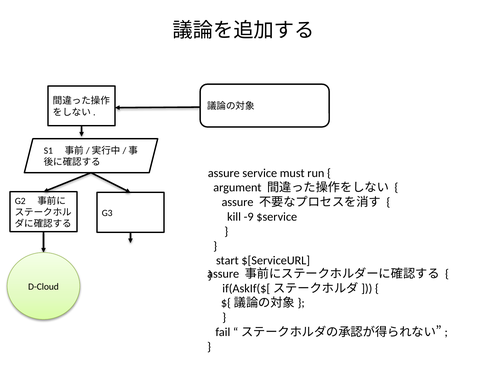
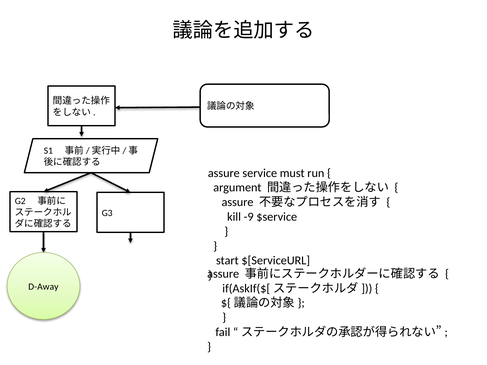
D-Cloud: D-Cloud -> D-Away
